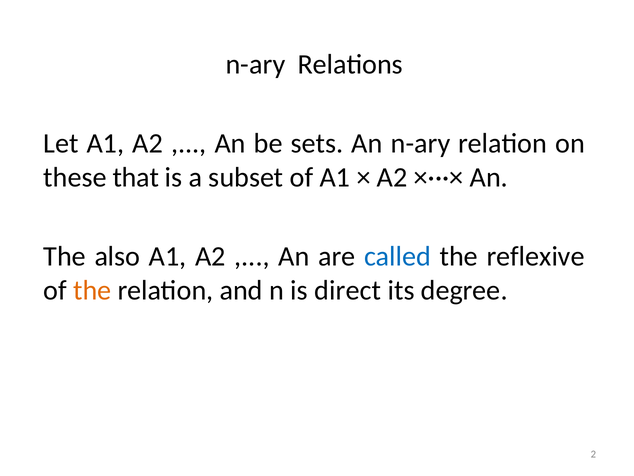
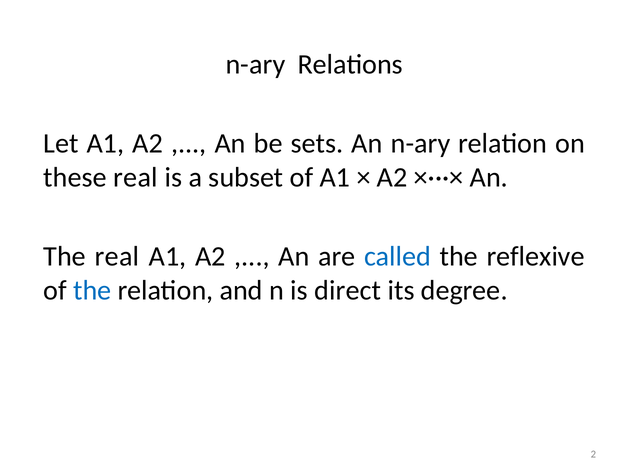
these that: that -> real
The also: also -> real
the at (92, 290) colour: orange -> blue
